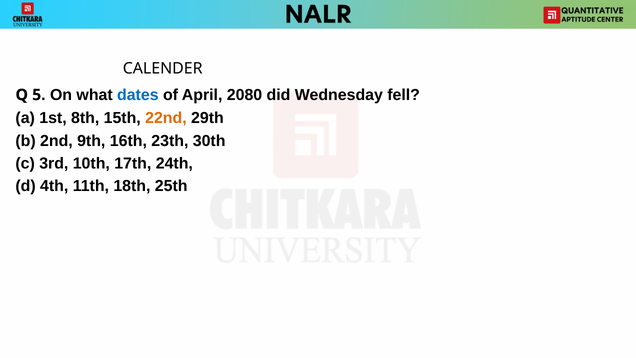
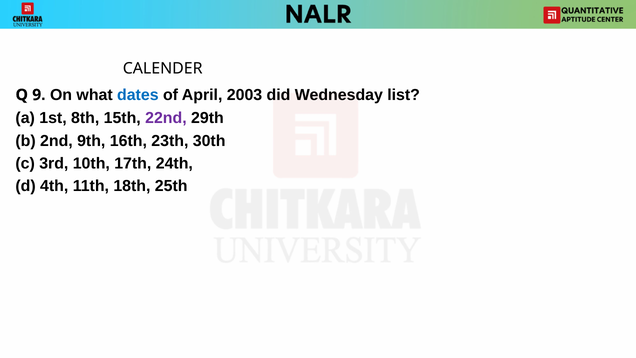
5: 5 -> 9
2080: 2080 -> 2003
fell: fell -> list
22nd colour: orange -> purple
